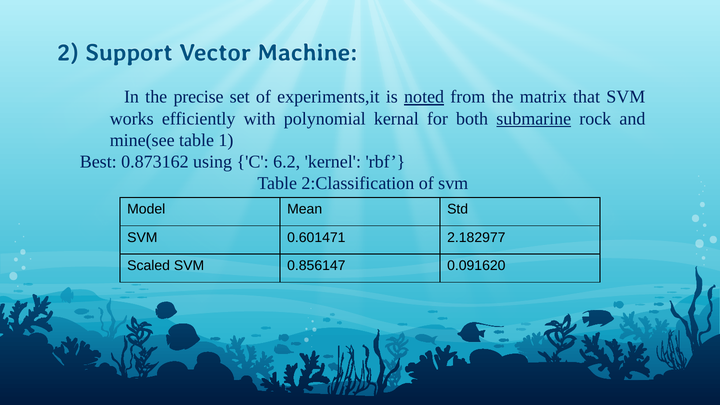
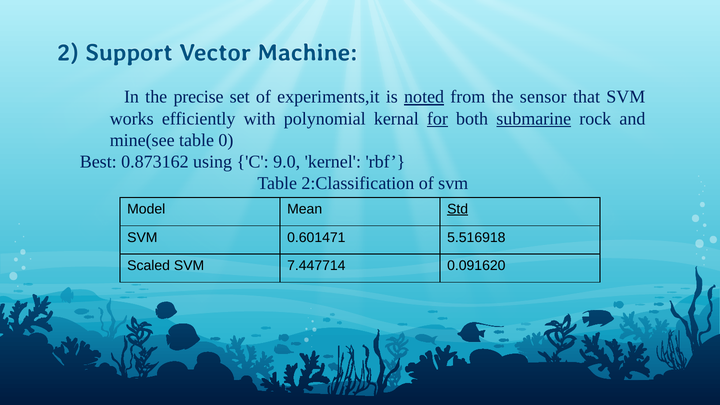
matrix: matrix -> sensor
for underline: none -> present
1: 1 -> 0
6.2: 6.2 -> 9.0
Std underline: none -> present
2.182977: 2.182977 -> 5.516918
0.856147: 0.856147 -> 7.447714
